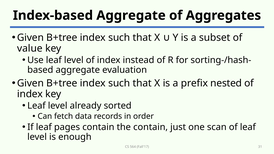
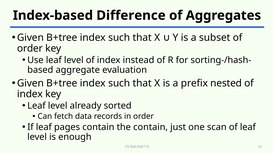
Index-based Aggregate: Aggregate -> Difference
value at (30, 48): value -> order
